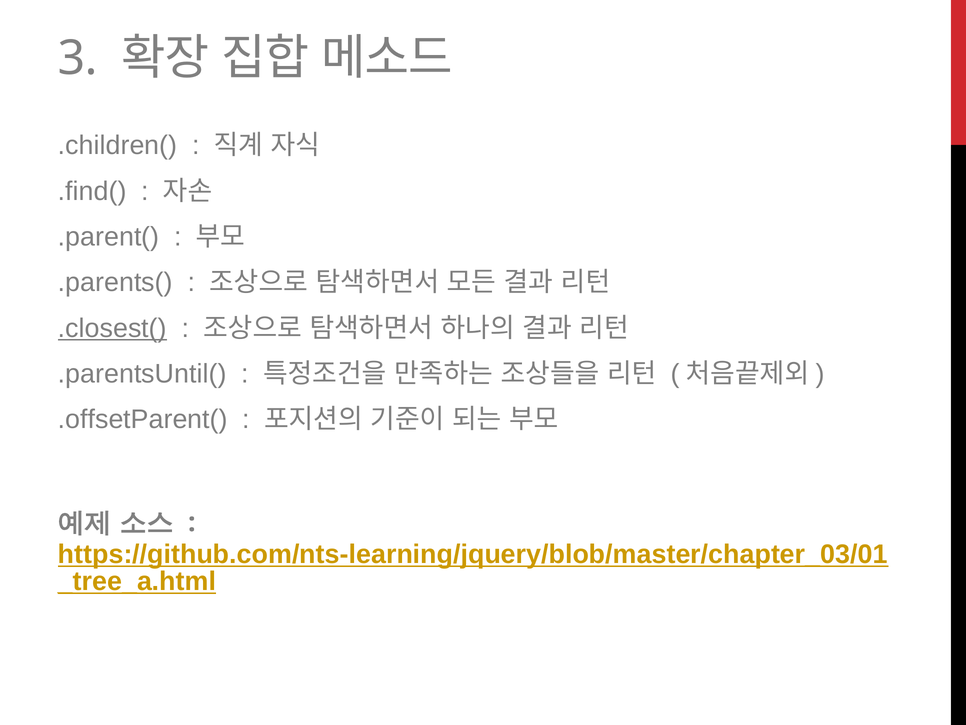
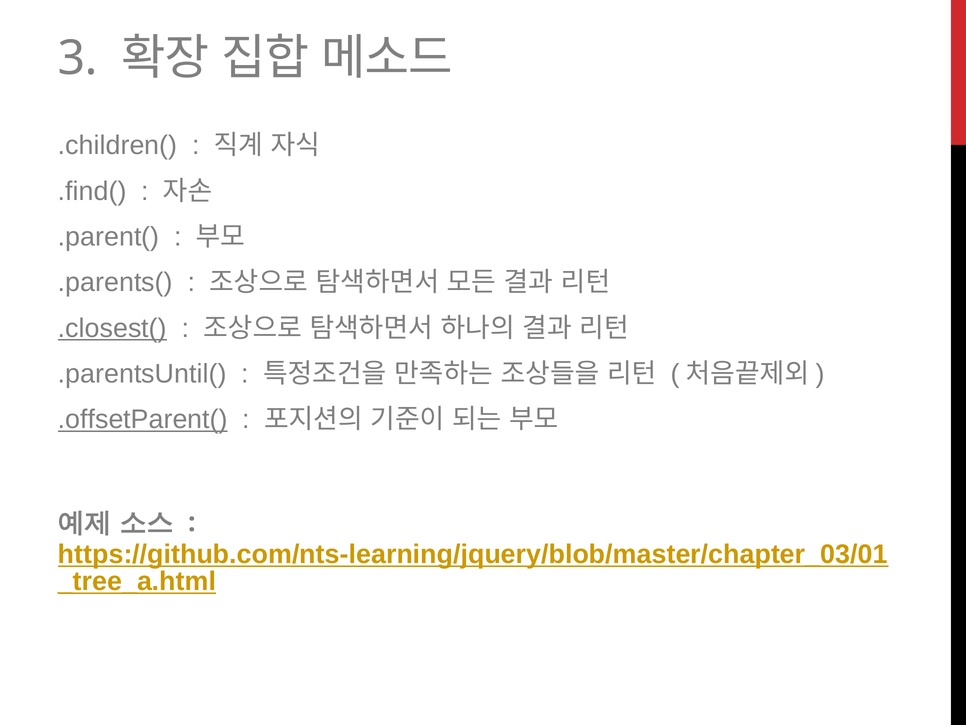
.offsetParent( underline: none -> present
